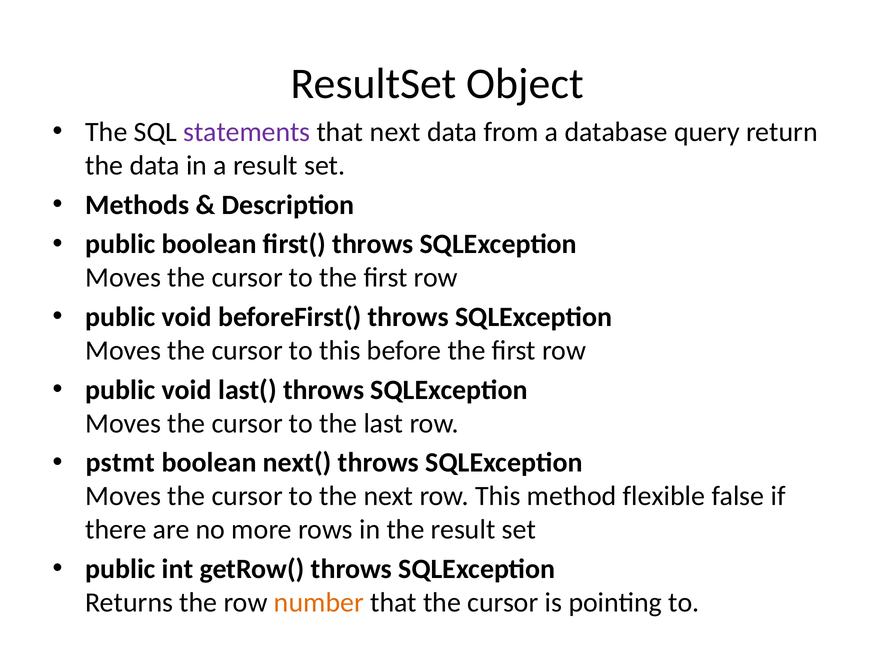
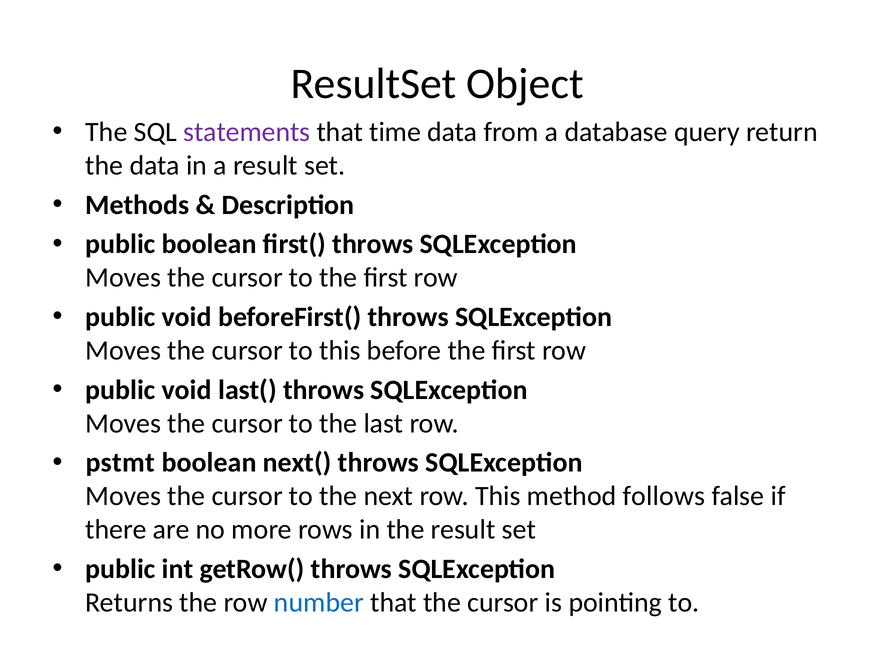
that next: next -> time
flexible: flexible -> follows
number colour: orange -> blue
